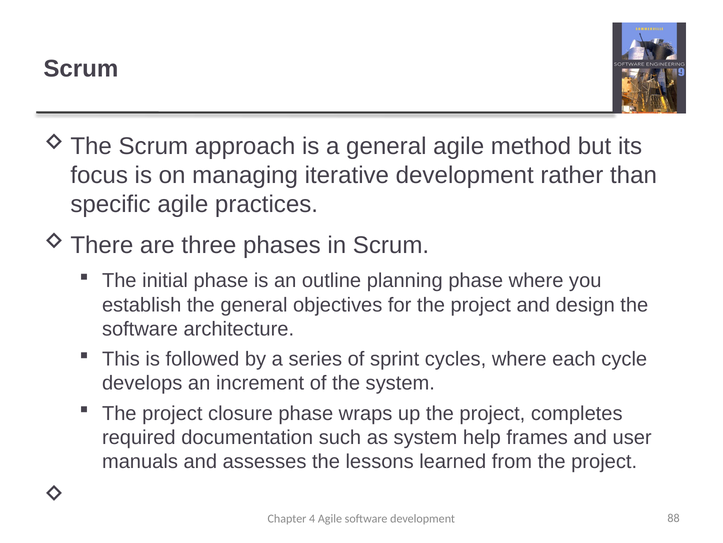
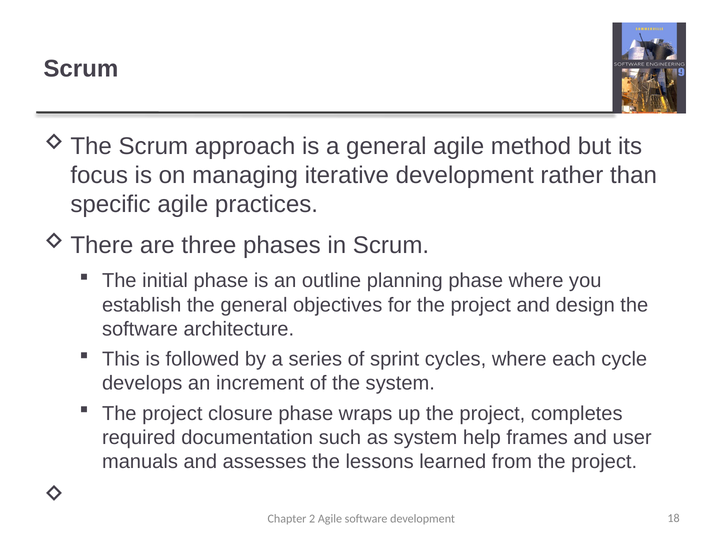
4: 4 -> 2
88: 88 -> 18
